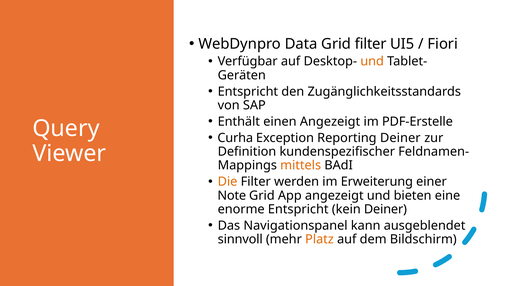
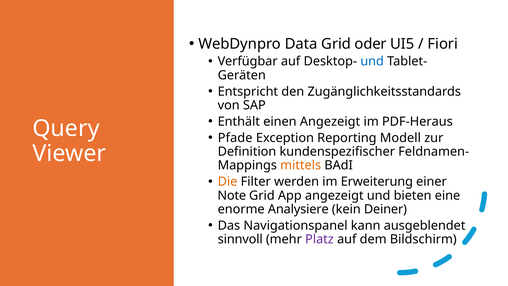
Grid filter: filter -> oder
und at (372, 61) colour: orange -> blue
PDF-Erstelle: PDF-Erstelle -> PDF-Heraus
Curha: Curha -> Pfade
Reporting Deiner: Deiner -> Modell
enorme Entspricht: Entspricht -> Analysiere
Platz colour: orange -> purple
